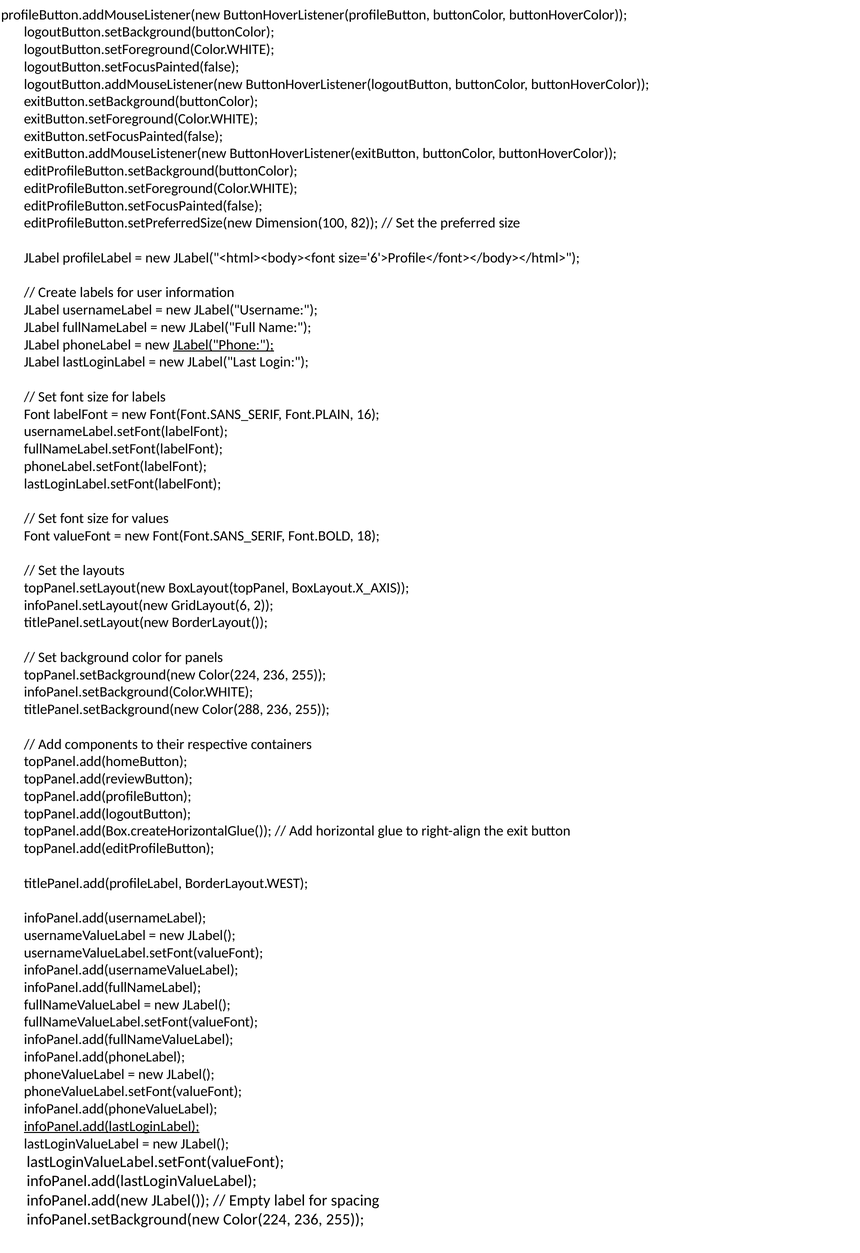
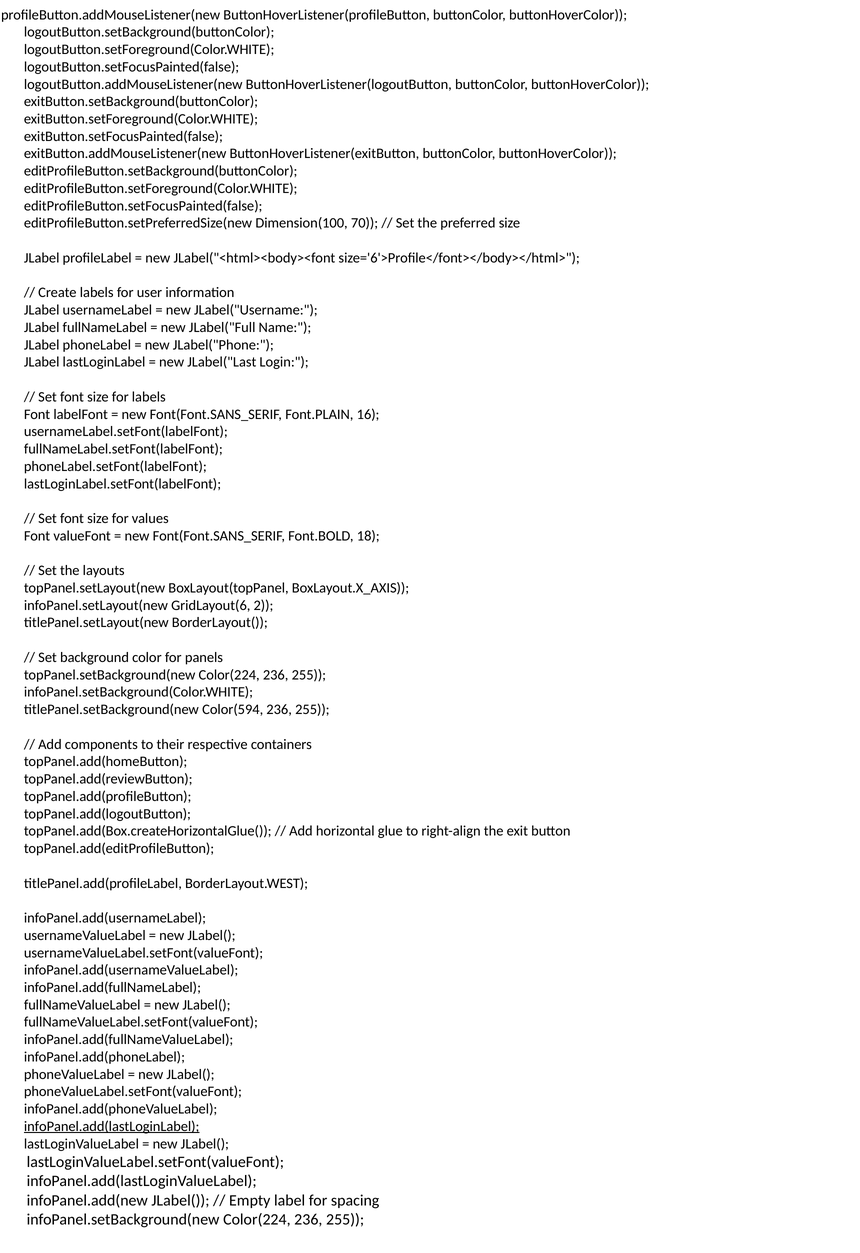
82: 82 -> 70
JLabel("Phone underline: present -> none
Color(288: Color(288 -> Color(594
